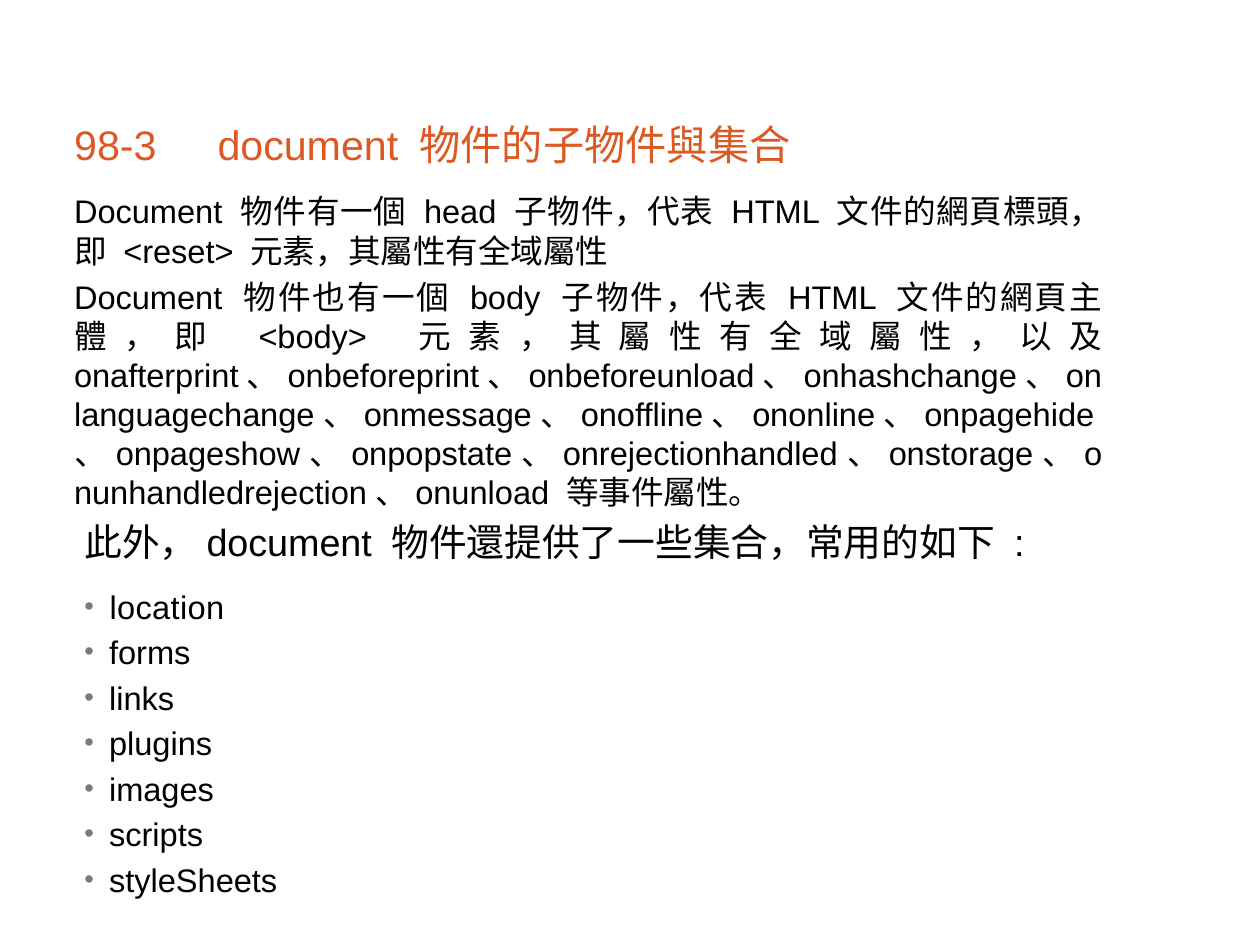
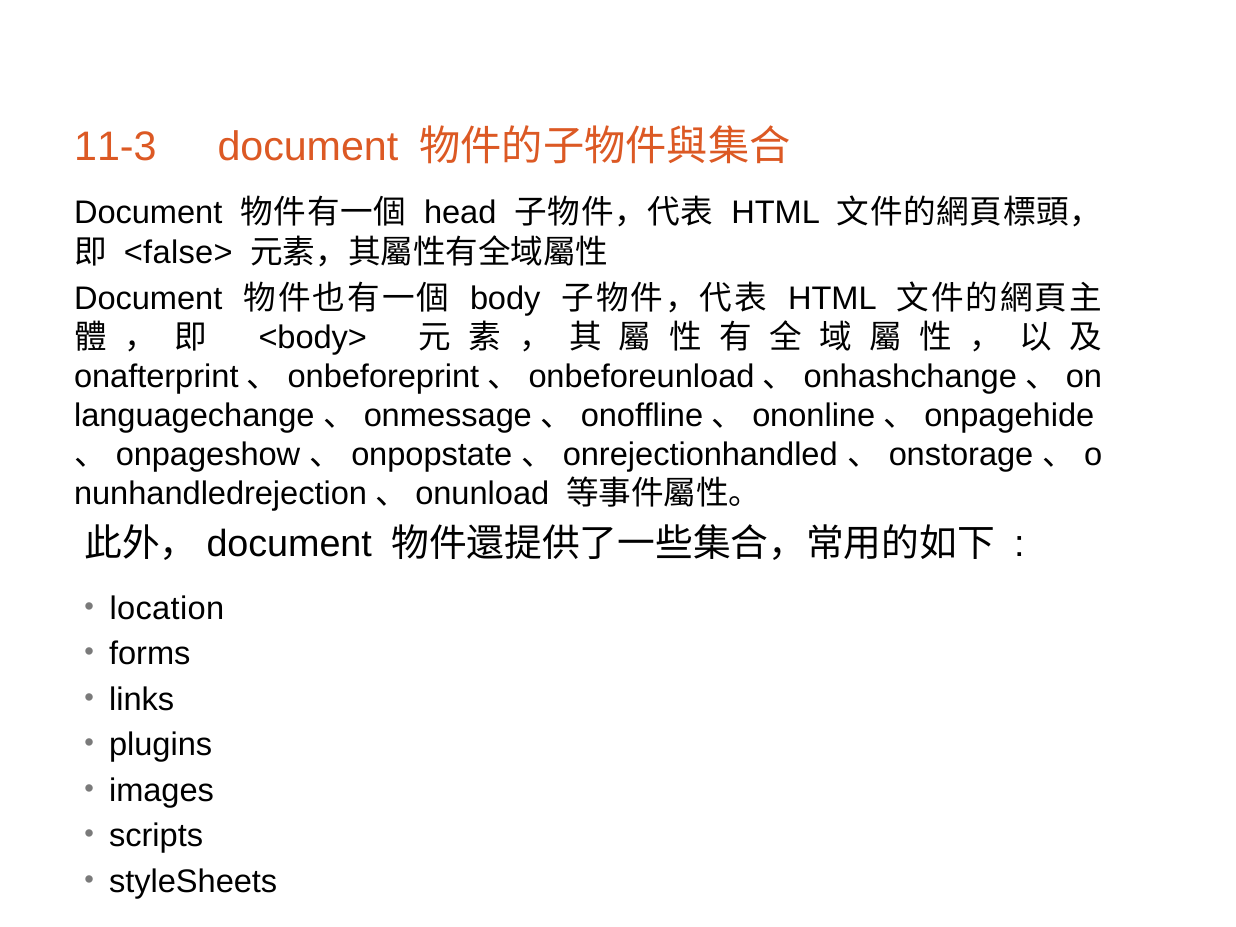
98-3: 98-3 -> 11-3
<reset>: <reset> -> <false>
